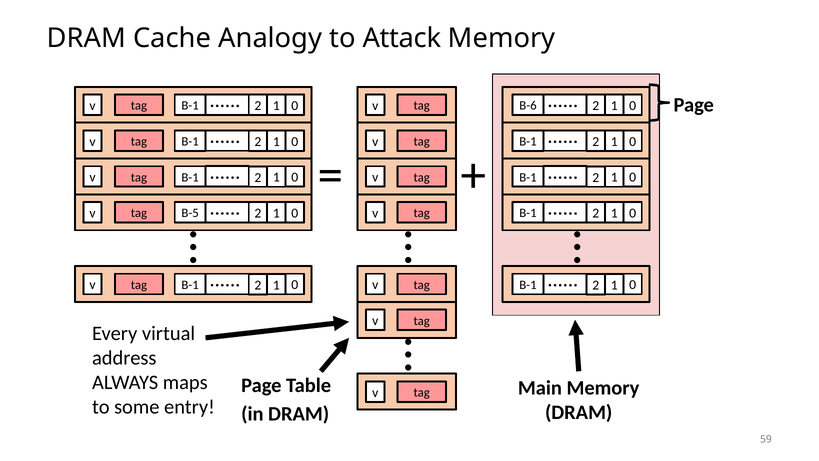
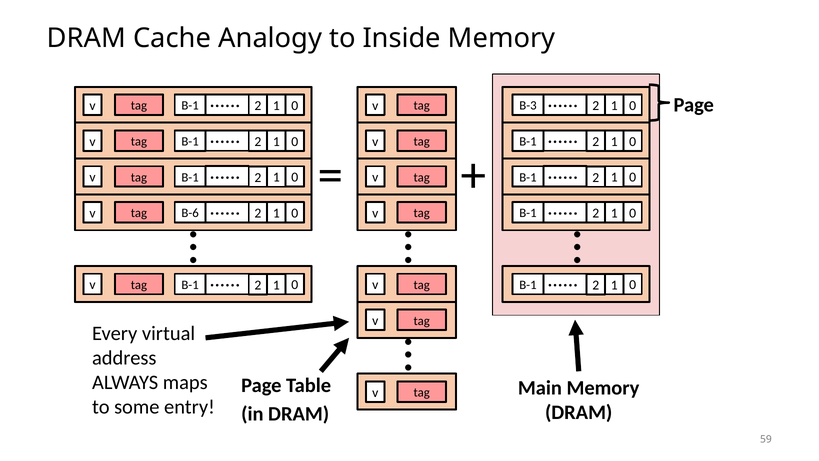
Attack: Attack -> Inside
B-6: B-6 -> B-3
B-5: B-5 -> B-6
